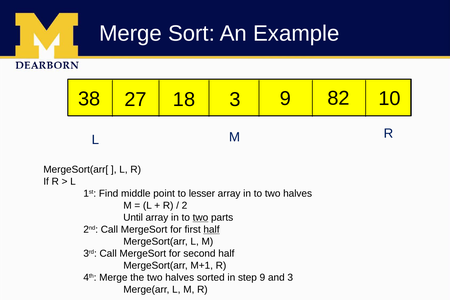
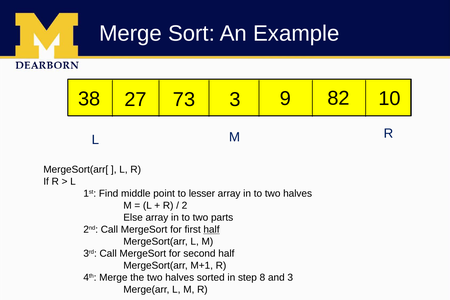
18: 18 -> 73
Until: Until -> Else
two at (200, 218) underline: present -> none
step 9: 9 -> 8
